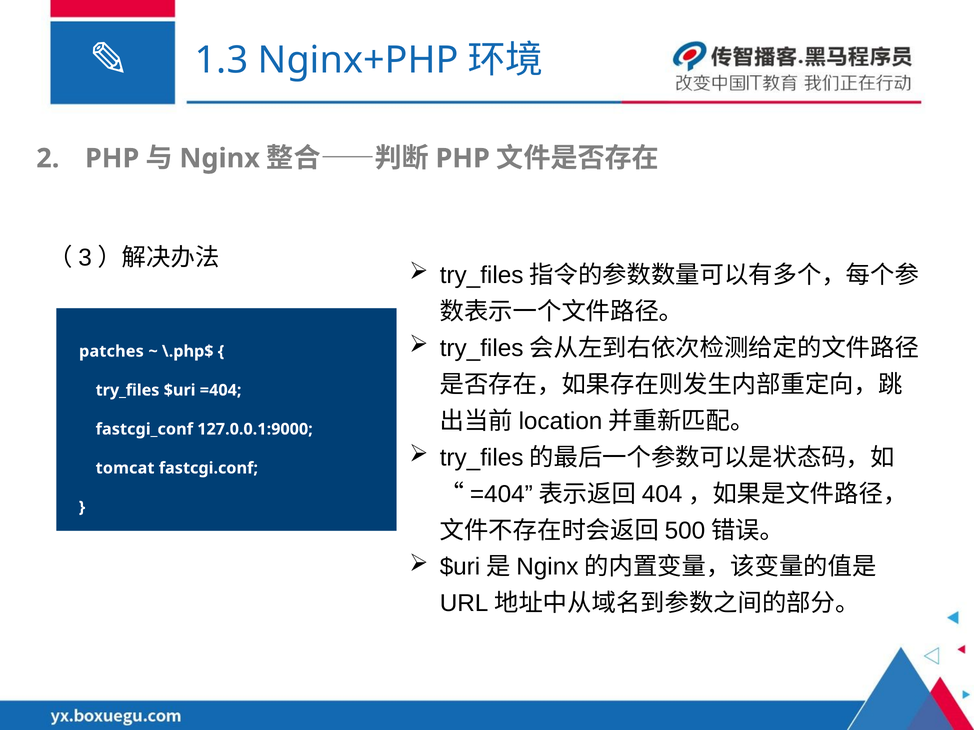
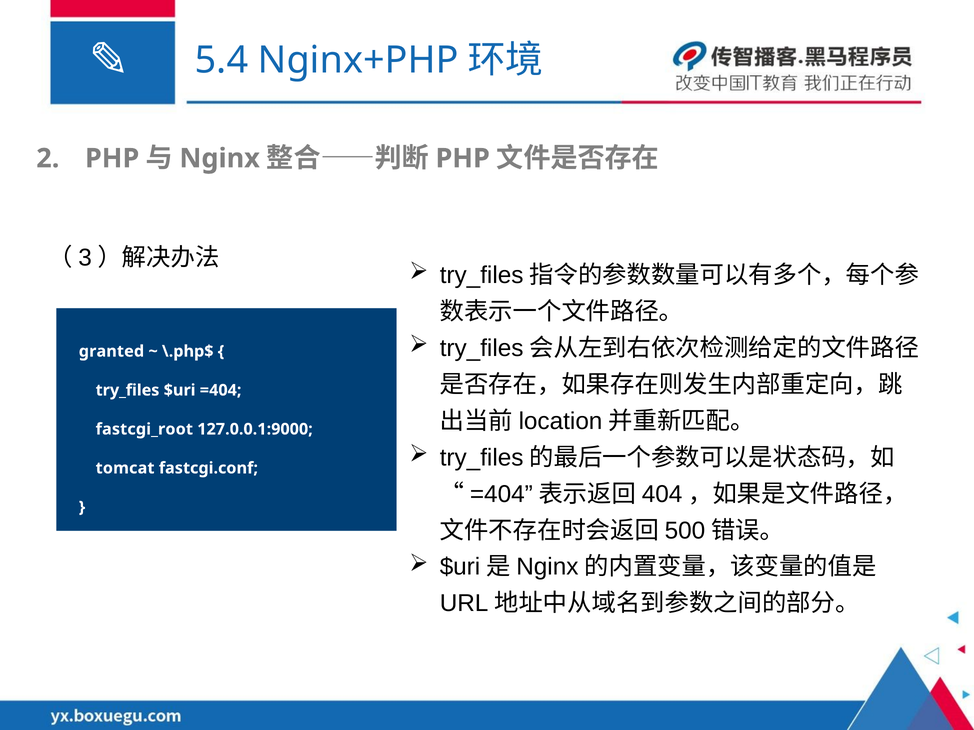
1.3: 1.3 -> 5.4
patches: patches -> granted
fastcgi_conf: fastcgi_conf -> fastcgi_root
